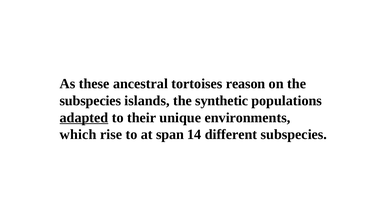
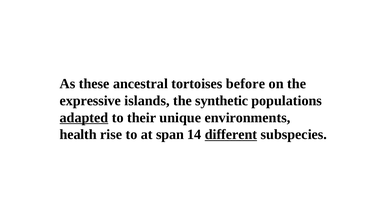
reason: reason -> before
subspecies at (90, 101): subspecies -> expressive
which: which -> health
different underline: none -> present
